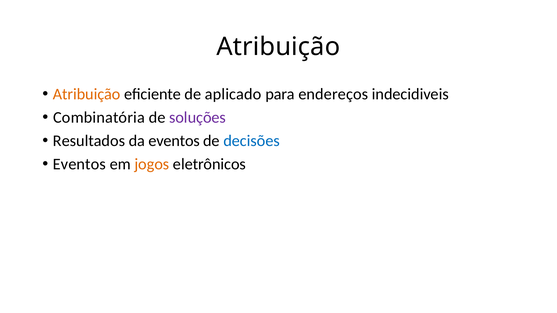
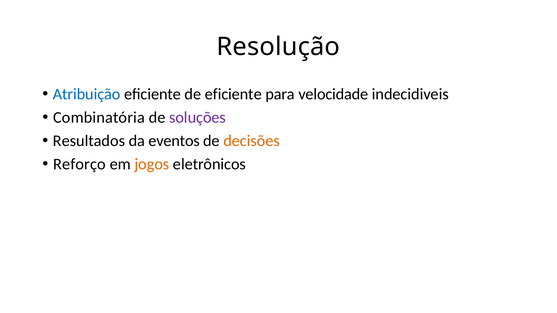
Atribuição at (278, 47): Atribuição -> Resolução
Atribuição at (87, 94) colour: orange -> blue
de aplicado: aplicado -> eficiente
endereços: endereços -> velocidade
decisões colour: blue -> orange
Eventos at (79, 164): Eventos -> Reforço
